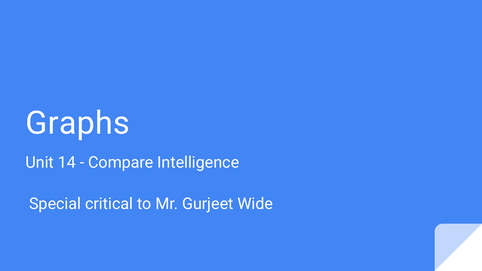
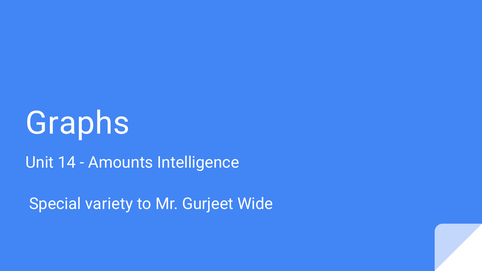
Compare: Compare -> Amounts
critical: critical -> variety
